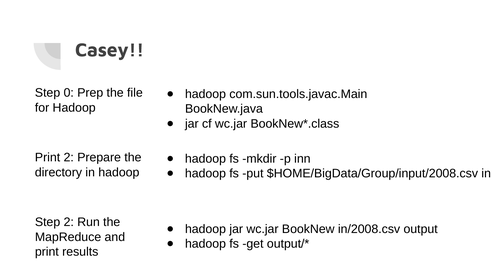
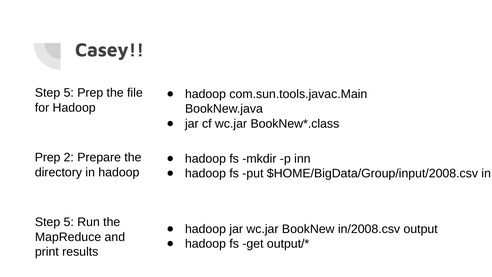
0 at (69, 93): 0 -> 5
Print at (48, 157): Print -> Prep
2 at (69, 222): 2 -> 5
